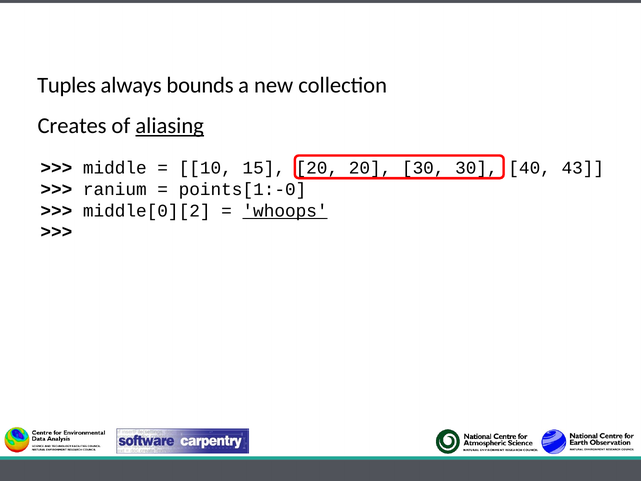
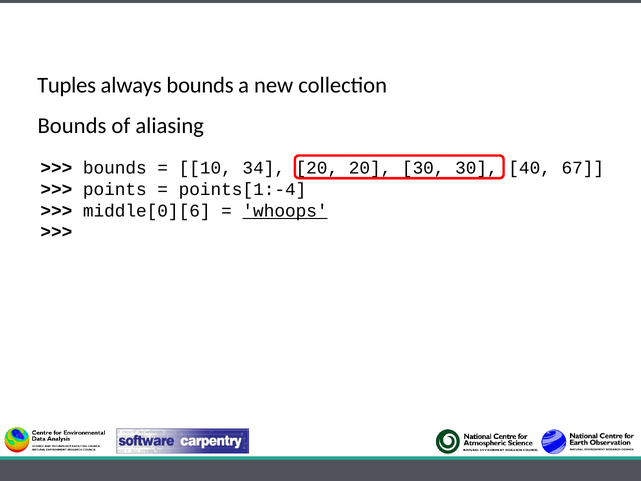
Creates at (72, 126): Creates -> Bounds
aliasing underline: present -> none
middle at (115, 168): middle -> bounds
15: 15 -> 34
43: 43 -> 67
ranium: ranium -> points
points[1:-0: points[1:-0 -> points[1:-4
middle[0][2: middle[0][2 -> middle[0][6
